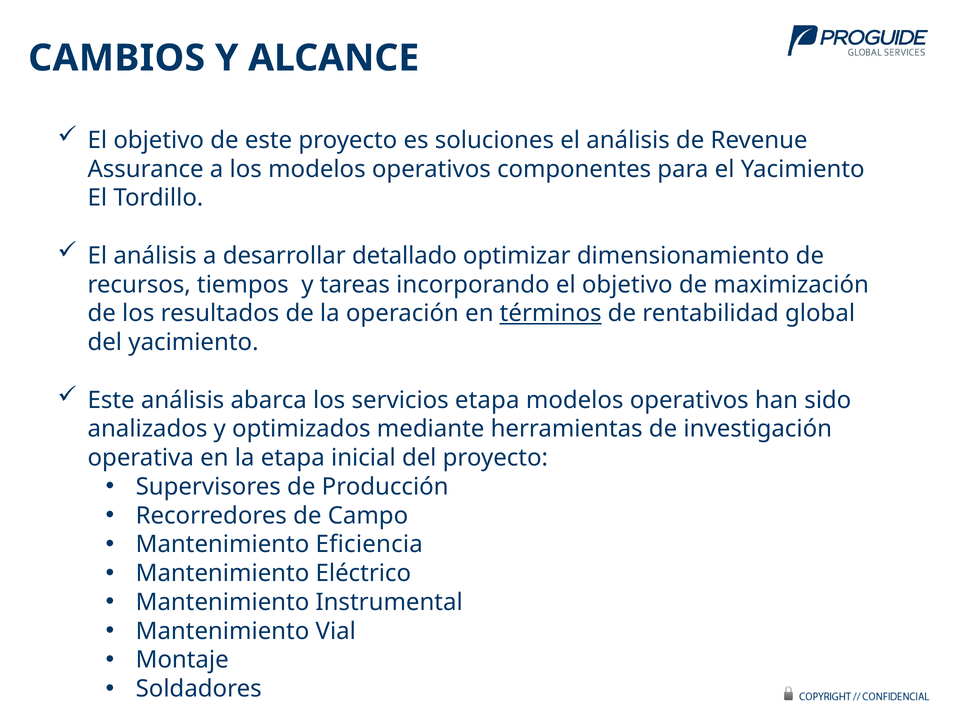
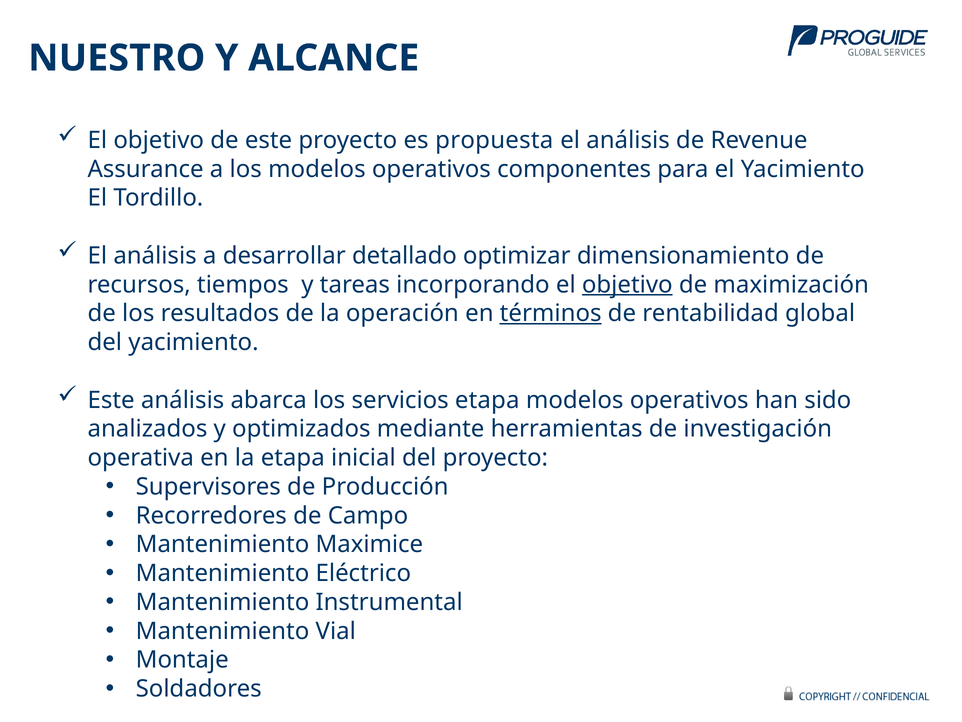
CAMBIOS: CAMBIOS -> NUESTRO
soluciones: soluciones -> propuesta
objetivo at (627, 284) underline: none -> present
Eficiencia: Eficiencia -> Maximice
